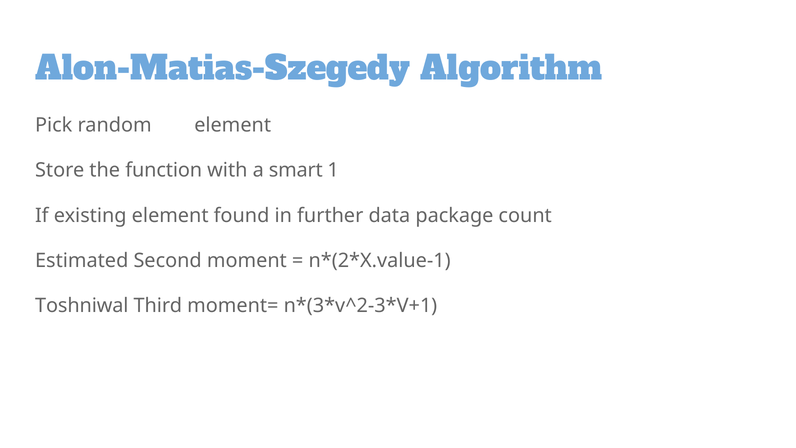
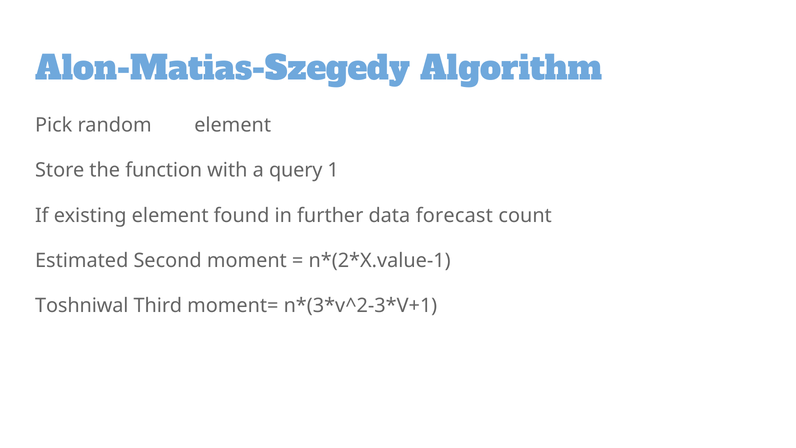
smart: smart -> query
package: package -> forecast
